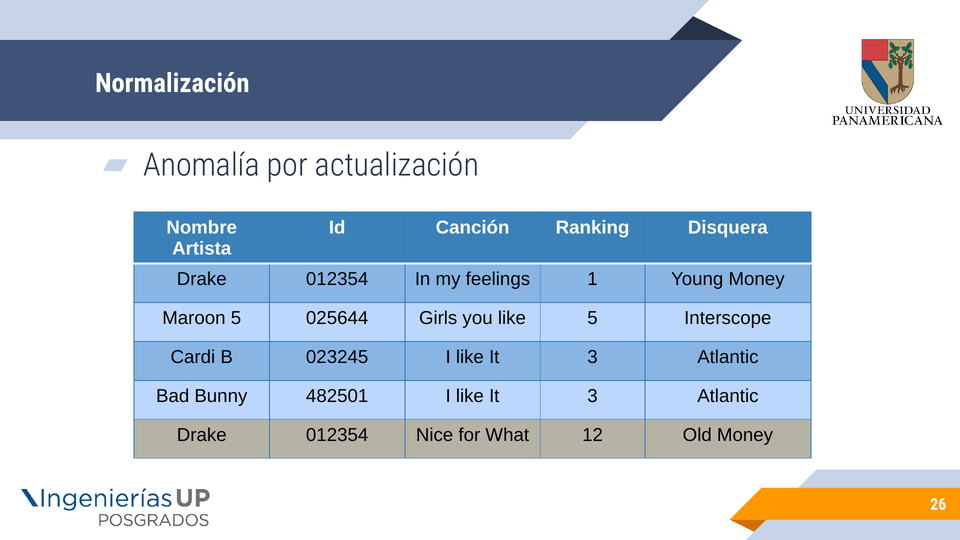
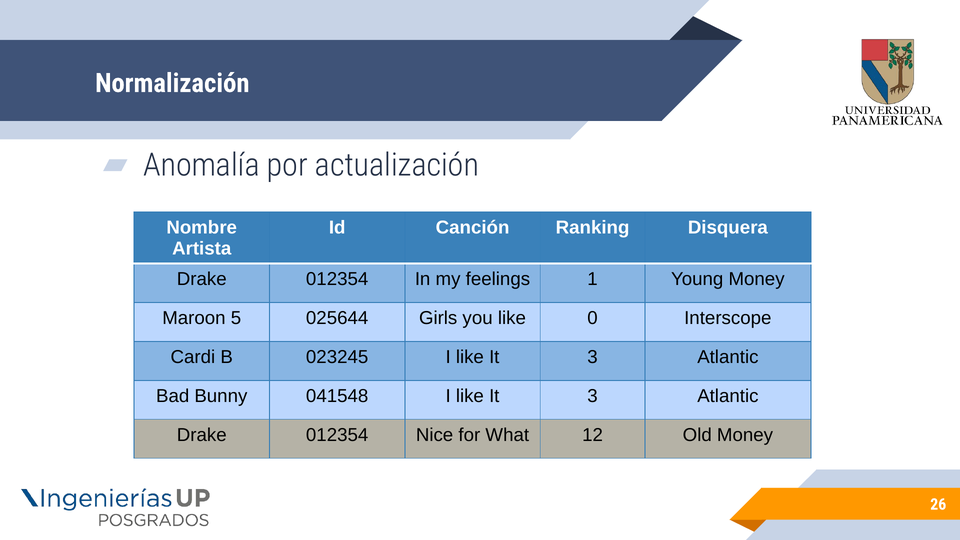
like 5: 5 -> 0
482501: 482501 -> 041548
